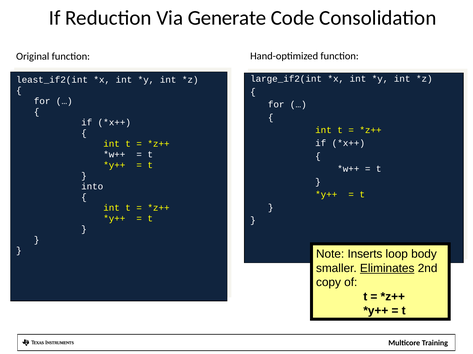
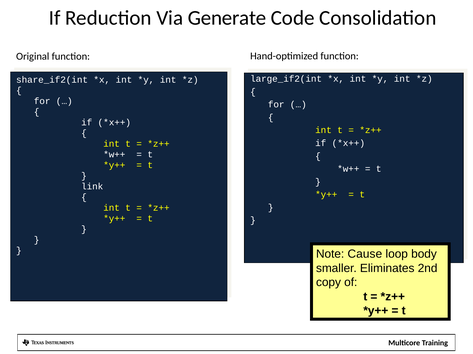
least_if2(int: least_if2(int -> share_if2(int
into: into -> link
Inserts: Inserts -> Cause
Eliminates underline: present -> none
